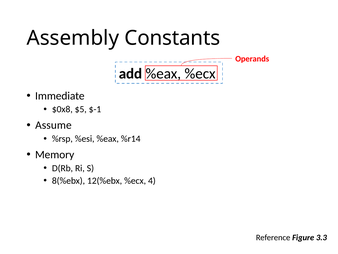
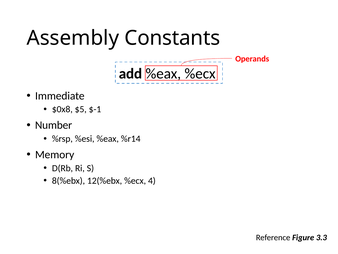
Assume: Assume -> Number
